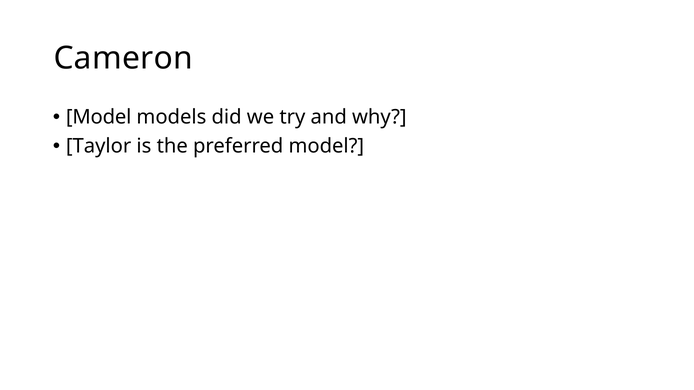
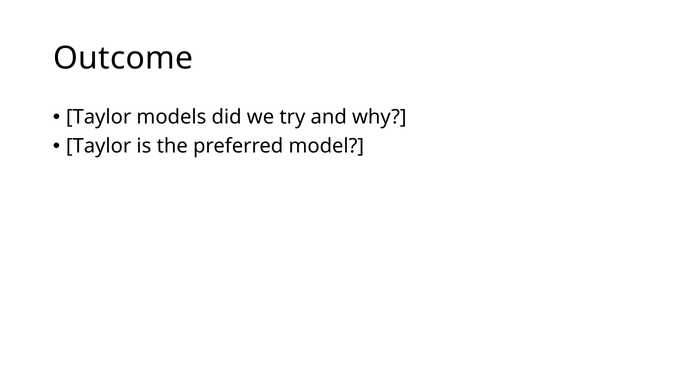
Cameron: Cameron -> Outcome
Model at (99, 117): Model -> Taylor
